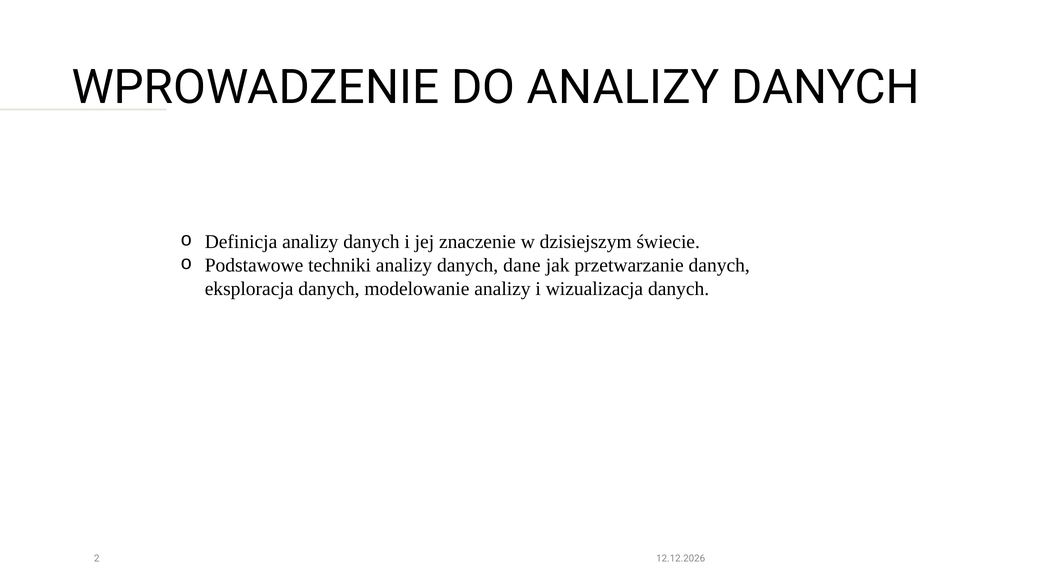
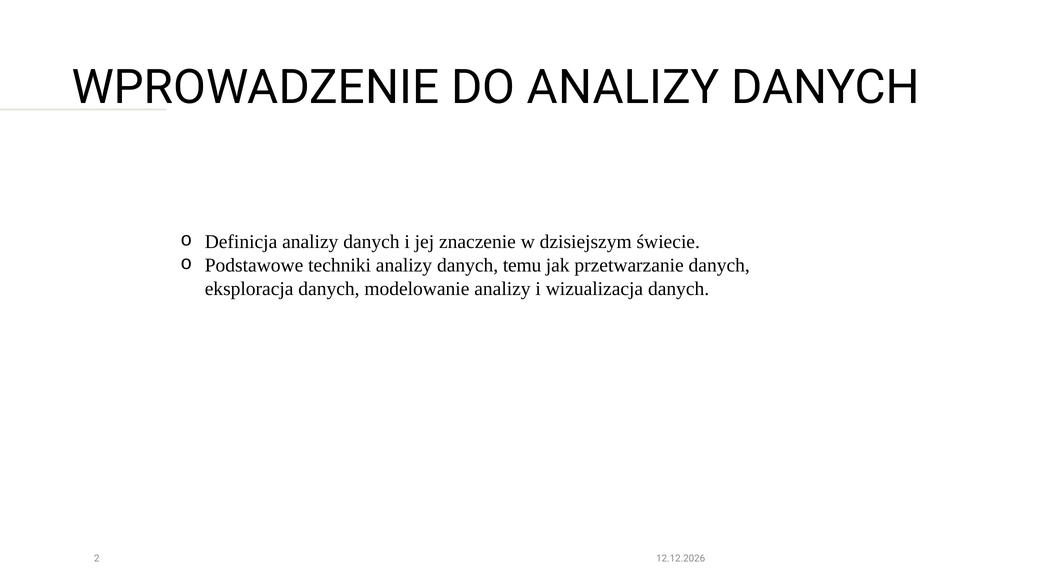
dane: dane -> temu
